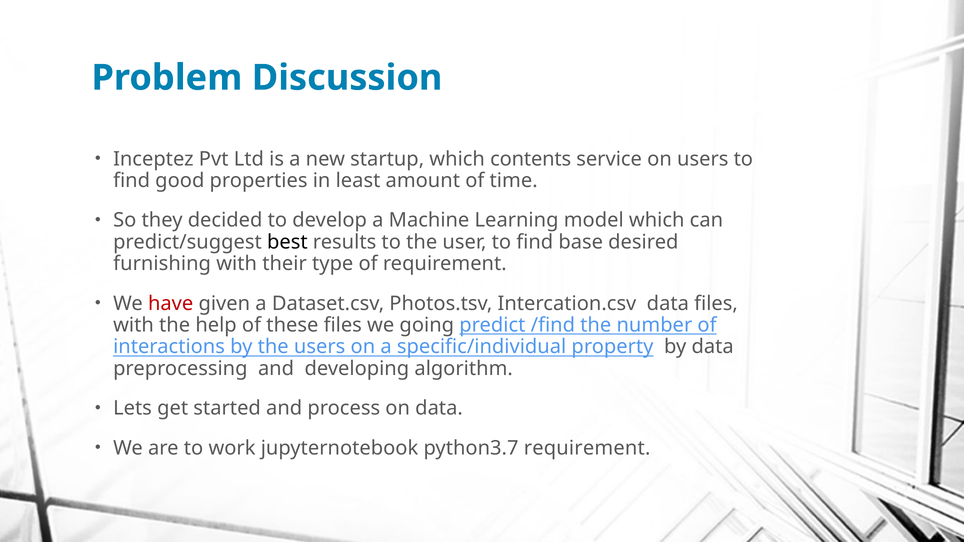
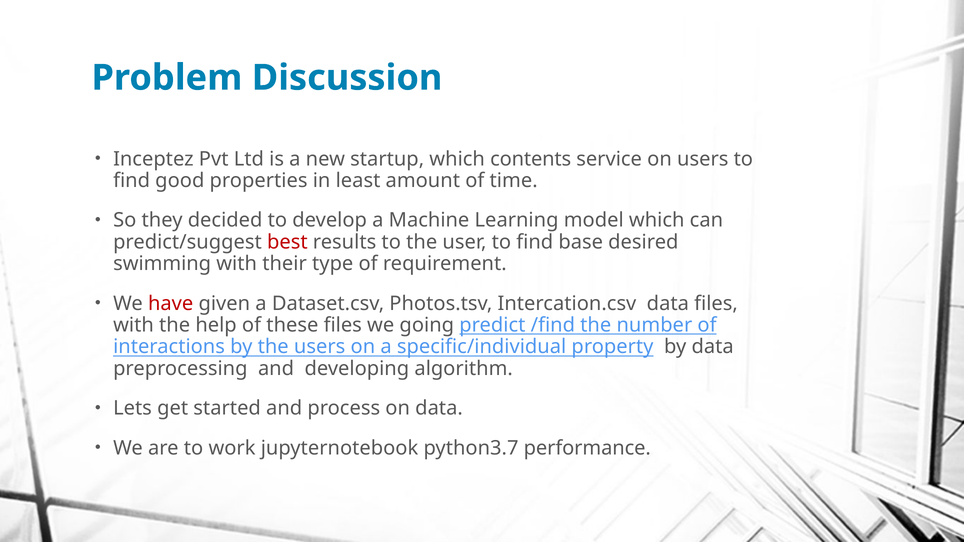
best colour: black -> red
furnishing: furnishing -> swimming
python3.7 requirement: requirement -> performance
